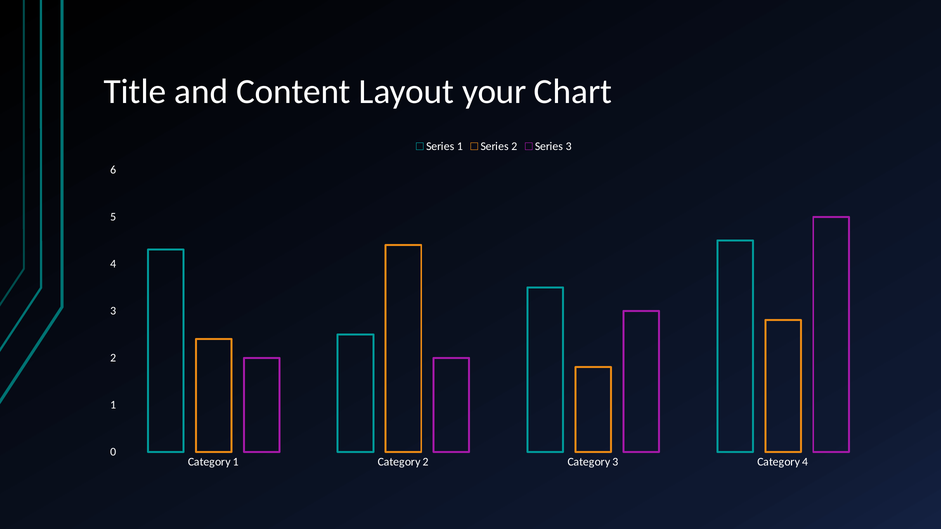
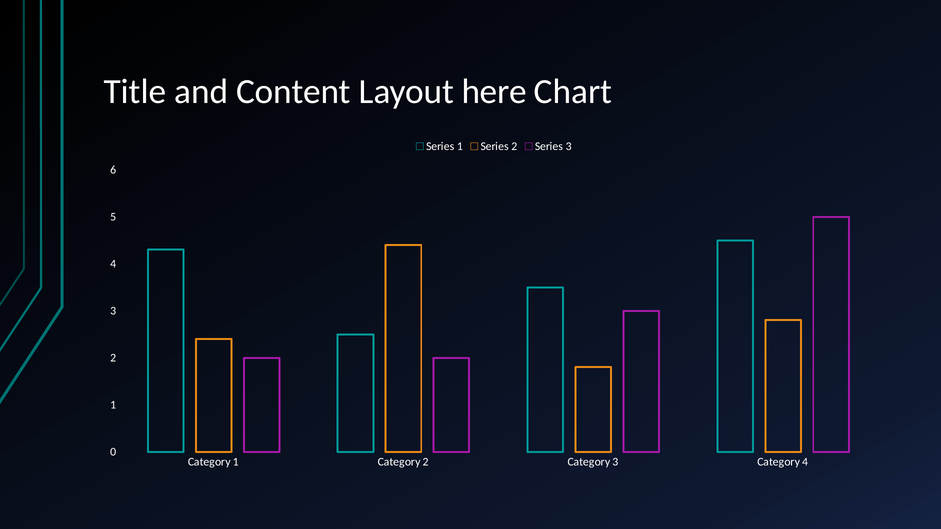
your: your -> here
